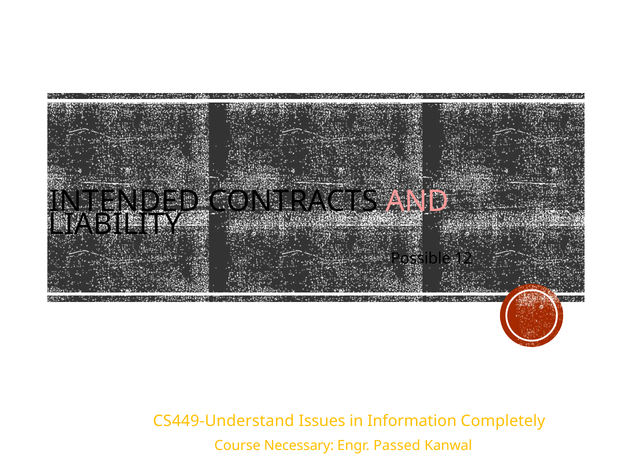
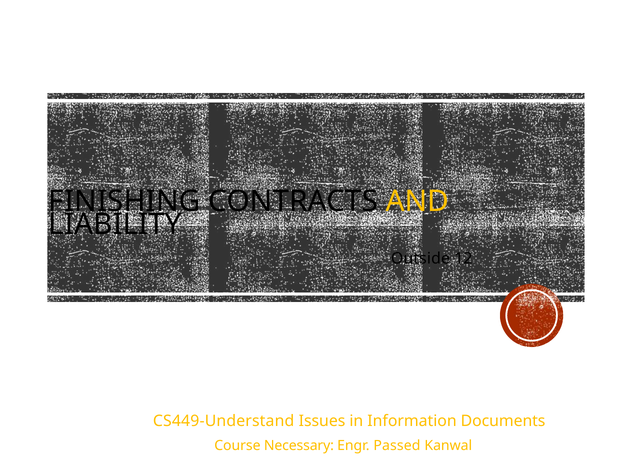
INTENDED: INTENDED -> FINISHING
AND colour: pink -> yellow
Possible: Possible -> Outside
Completely: Completely -> Documents
